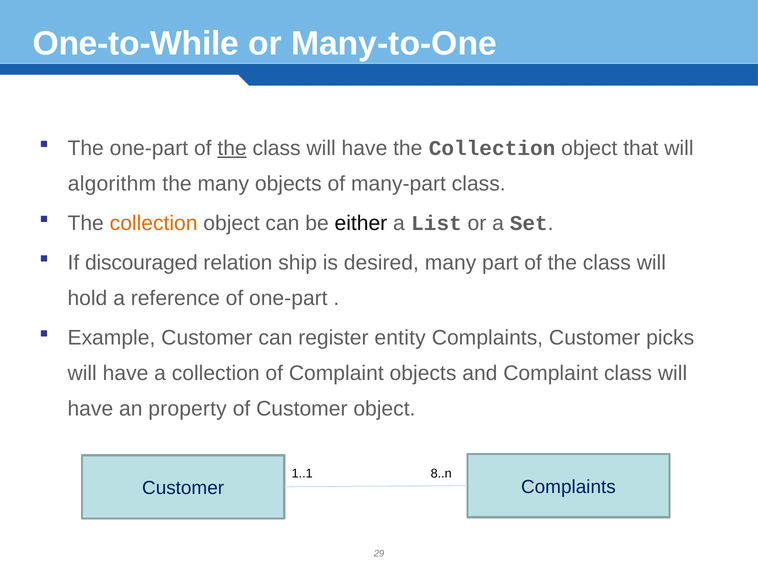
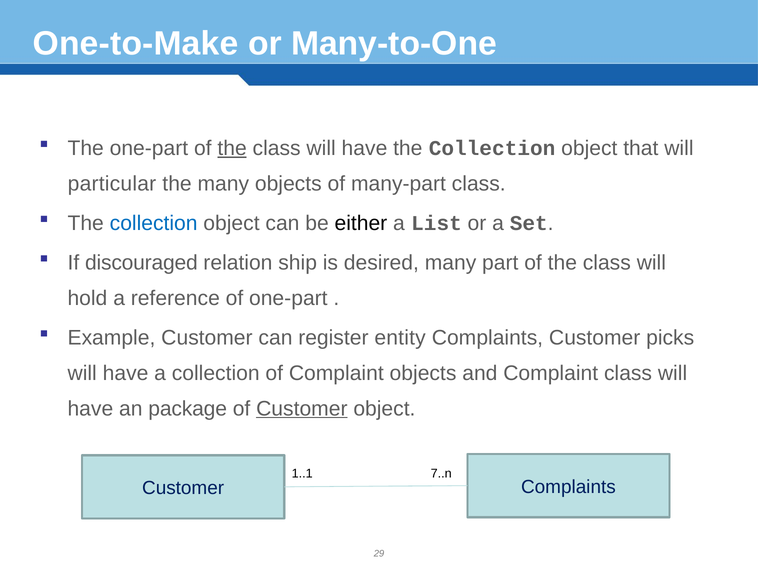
One-to-While: One-to-While -> One-to-Make
algorithm: algorithm -> particular
collection at (154, 223) colour: orange -> blue
property: property -> package
Customer at (302, 408) underline: none -> present
8..n: 8..n -> 7..n
